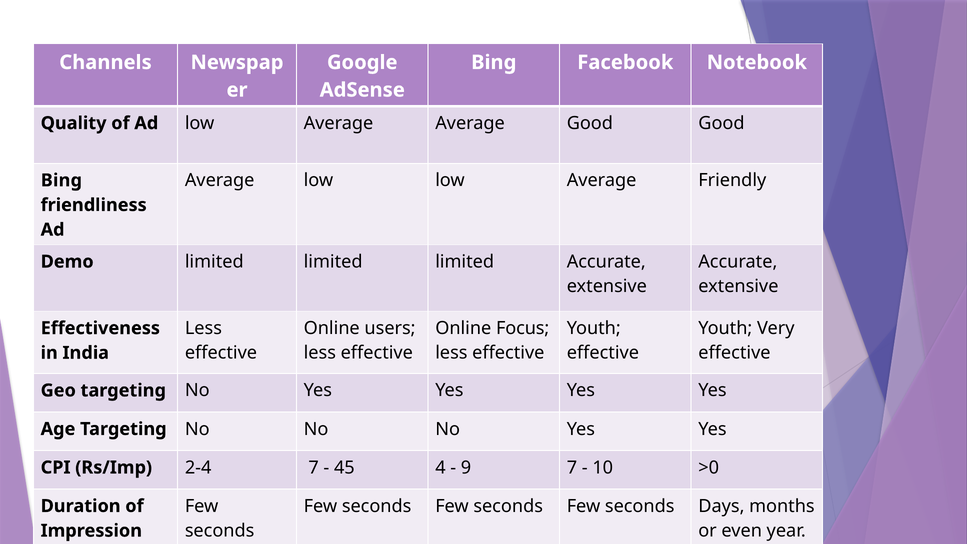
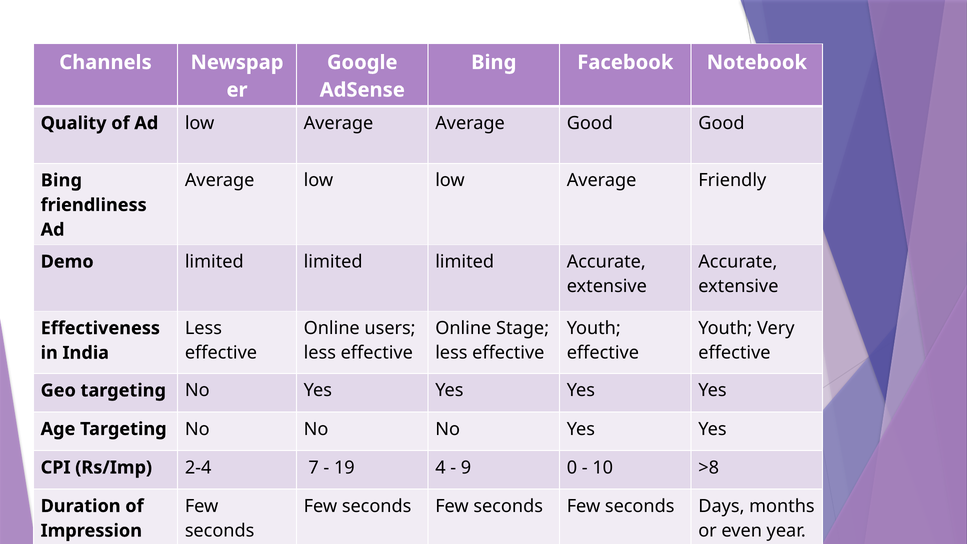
Focus: Focus -> Stage
45: 45 -> 19
9 7: 7 -> 0
>0: >0 -> >8
